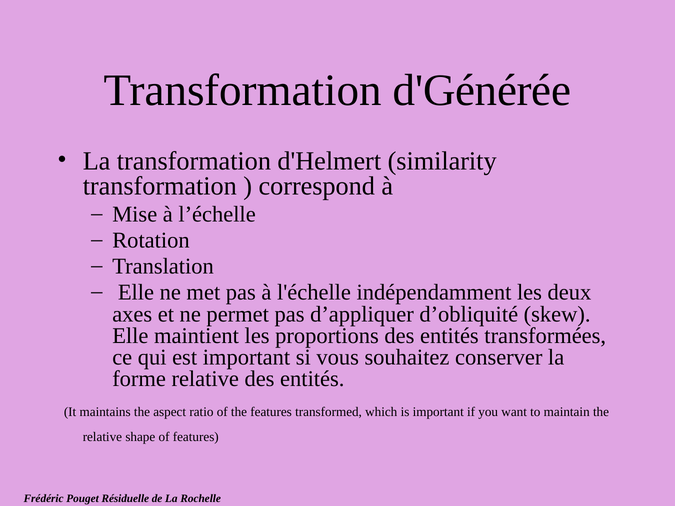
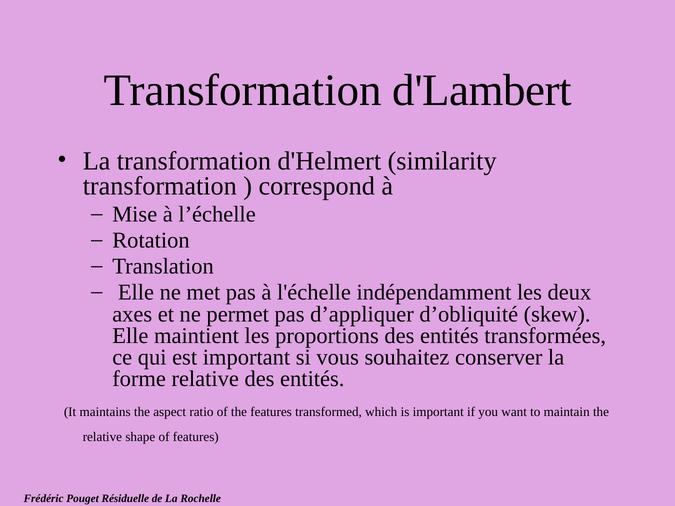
d'Générée: d'Générée -> d'Lambert
